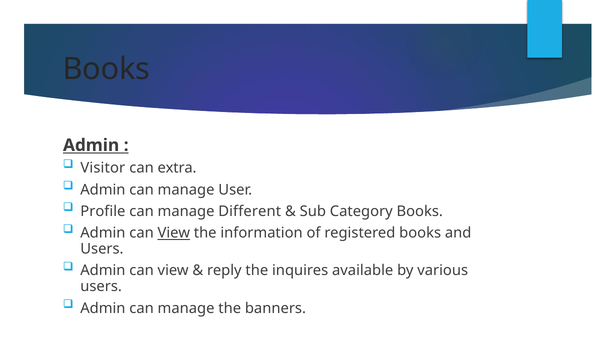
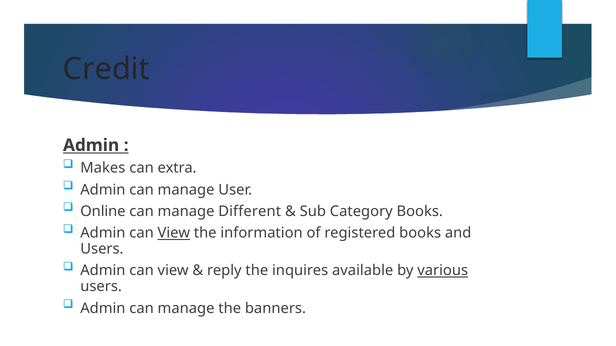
Books at (106, 69): Books -> Credit
Visitor: Visitor -> Makes
Profile: Profile -> Online
various underline: none -> present
